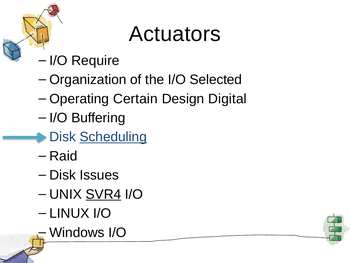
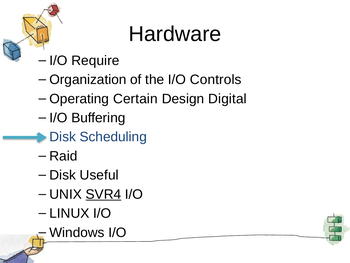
Actuators: Actuators -> Hardware
Selected: Selected -> Controls
Scheduling underline: present -> none
Issues: Issues -> Useful
